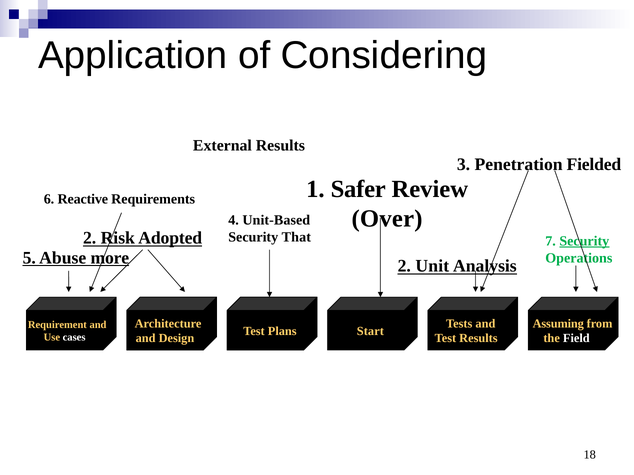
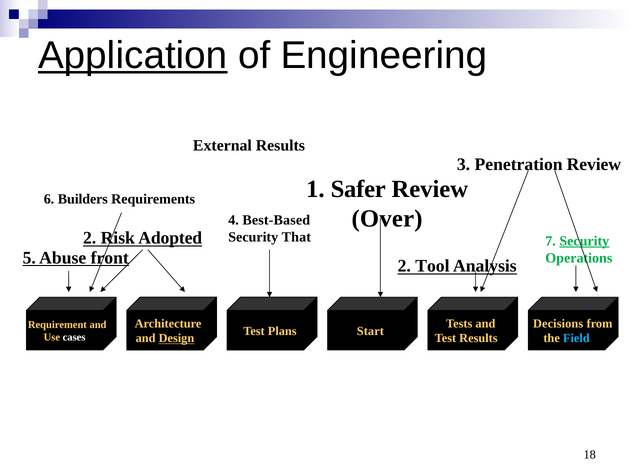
Application underline: none -> present
Considering: Considering -> Engineering
Penetration Fielded: Fielded -> Review
Reactive: Reactive -> Builders
Unit-Based: Unit-Based -> Best-Based
more: more -> front
Unit: Unit -> Tool
Assuming: Assuming -> Decisions
Design underline: none -> present
Field colour: white -> light blue
